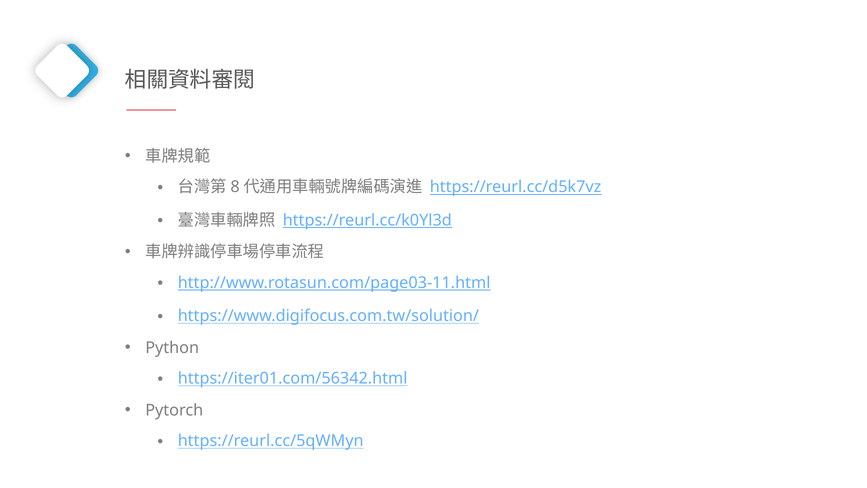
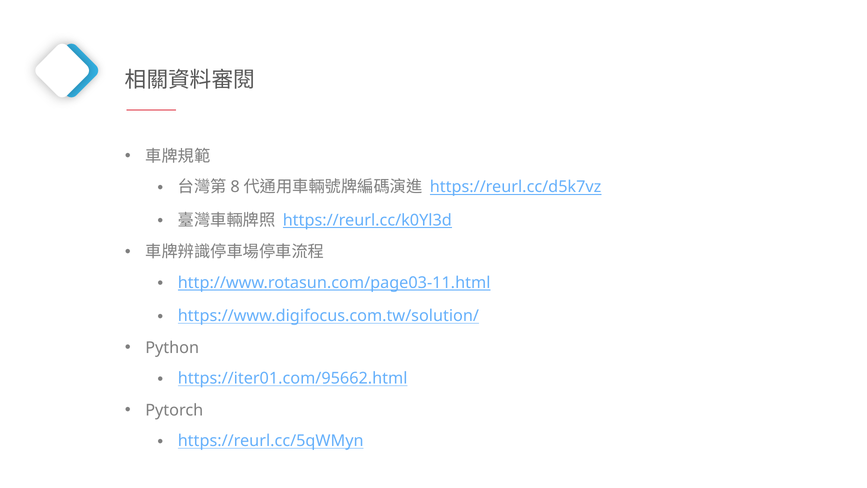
https://iter01.com/56342.html: https://iter01.com/56342.html -> https://iter01.com/95662.html
